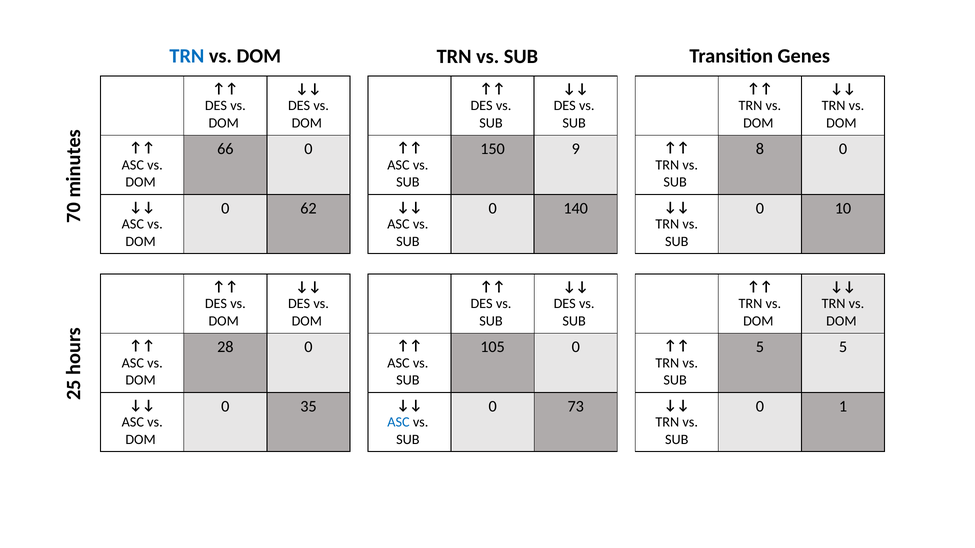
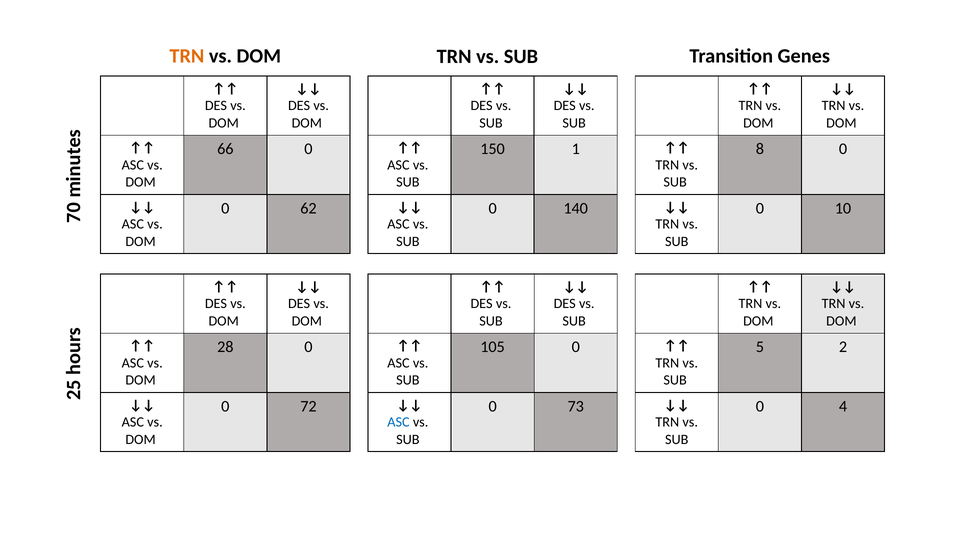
TRN at (187, 56) colour: blue -> orange
9: 9 -> 1
5 5: 5 -> 2
35: 35 -> 72
1: 1 -> 4
